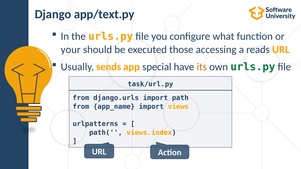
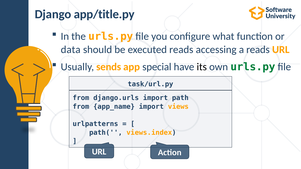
app/text.py: app/text.py -> app/title.py
your: your -> data
executed those: those -> reads
its colour: orange -> black
